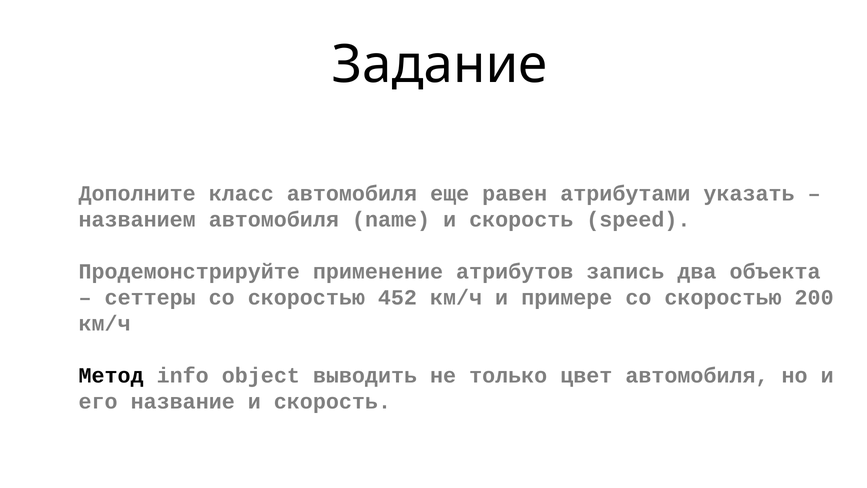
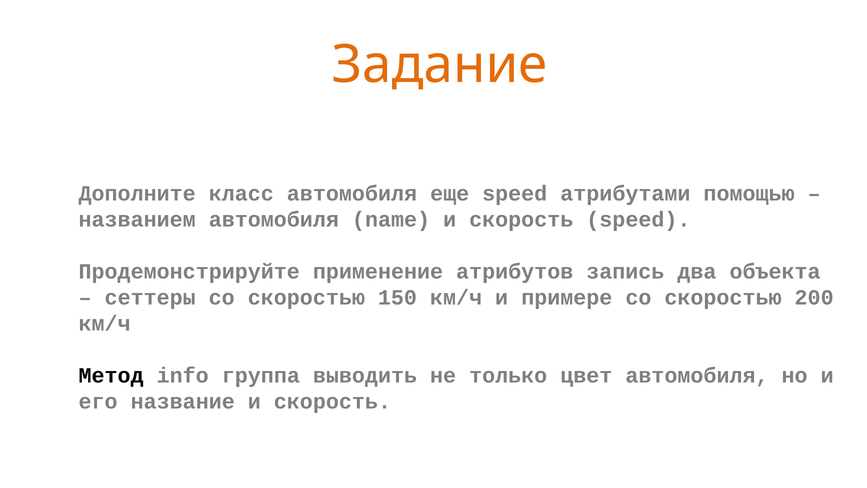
Задание colour: black -> orange
еще равен: равен -> speed
указать: указать -> помощью
452: 452 -> 150
object: object -> группа
